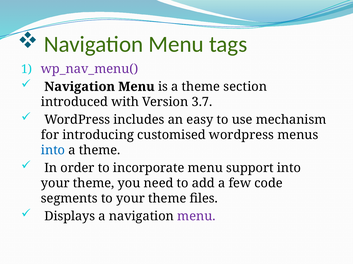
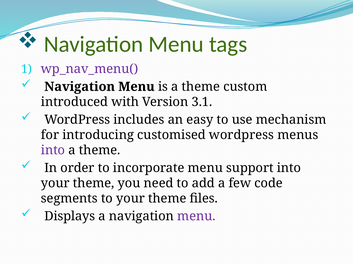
section: section -> custom
3.7: 3.7 -> 3.1
into at (53, 151) colour: blue -> purple
